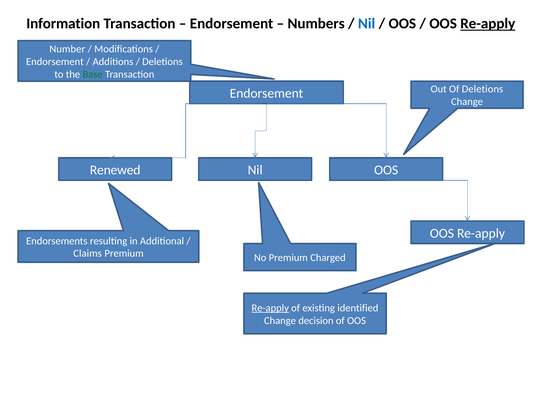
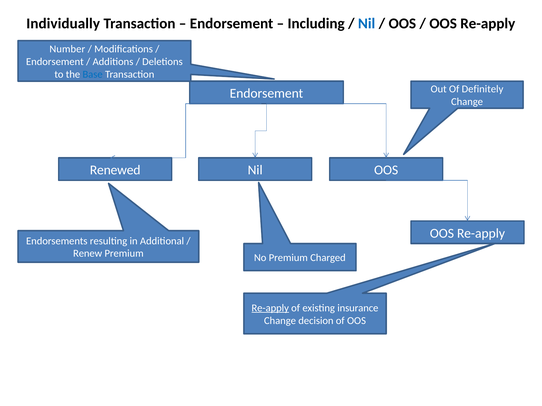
Information: Information -> Individually
Numbers: Numbers -> Including
Re-apply at (488, 24) underline: present -> none
Base colour: green -> blue
Of Deletions: Deletions -> Definitely
Claims: Claims -> Renew
identified: identified -> insurance
